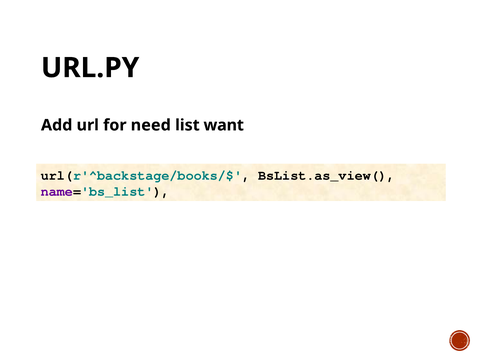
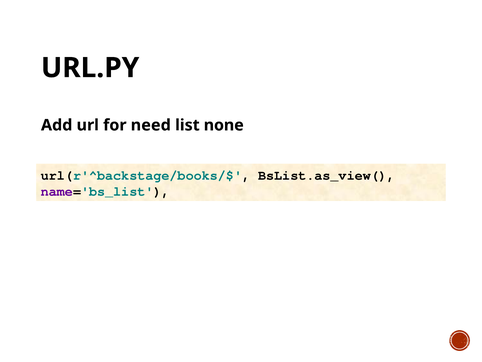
want: want -> none
